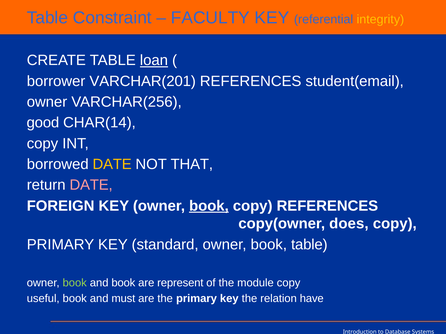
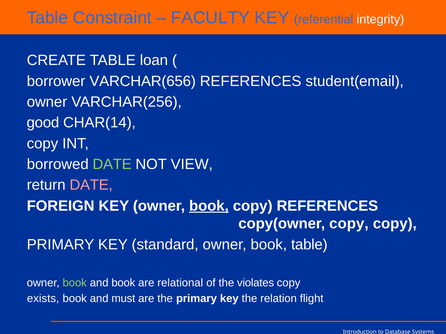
integrity colour: yellow -> white
loan underline: present -> none
VARCHAR(201: VARCHAR(201 -> VARCHAR(656
DATE at (112, 165) colour: yellow -> light green
THAT: THAT -> VIEW
copy(owner does: does -> copy
represent: represent -> relational
module: module -> violates
useful: useful -> exists
have: have -> flight
